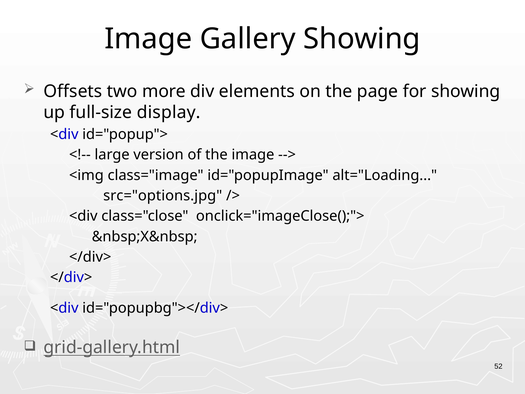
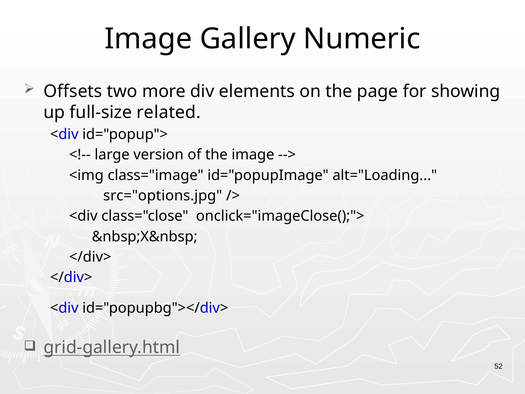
Gallery Showing: Showing -> Numeric
display: display -> related
